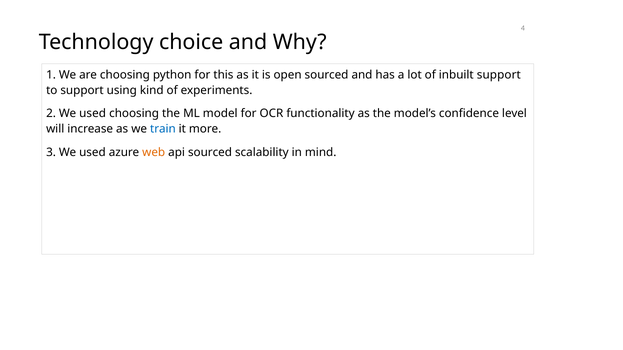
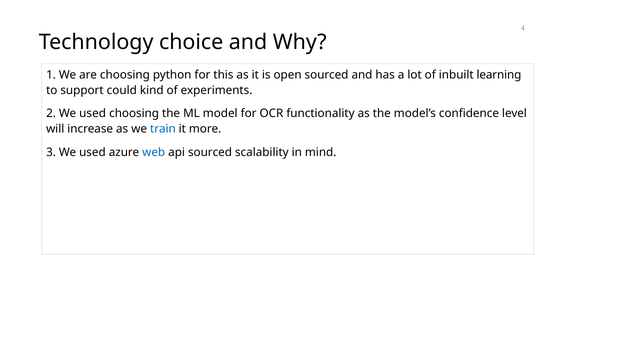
inbuilt support: support -> learning
using: using -> could
web colour: orange -> blue
